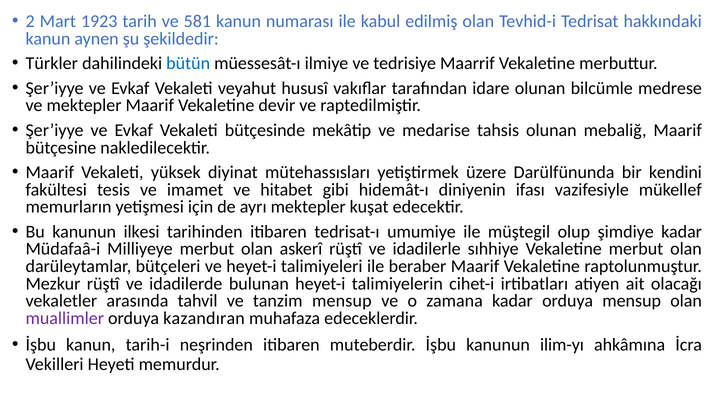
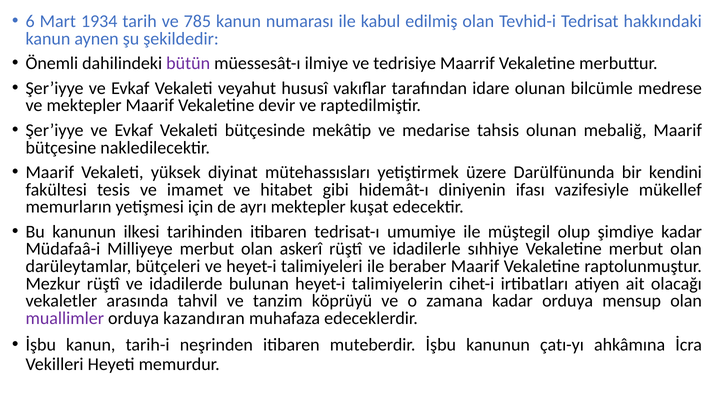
2: 2 -> 6
1923: 1923 -> 1934
581: 581 -> 785
Türkler: Türkler -> Önemli
bütün colour: blue -> purple
tanzim mensup: mensup -> köprüyü
ilim-yı: ilim-yı -> çatı-yı
